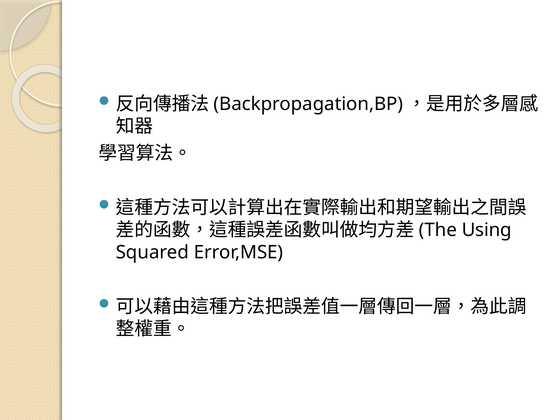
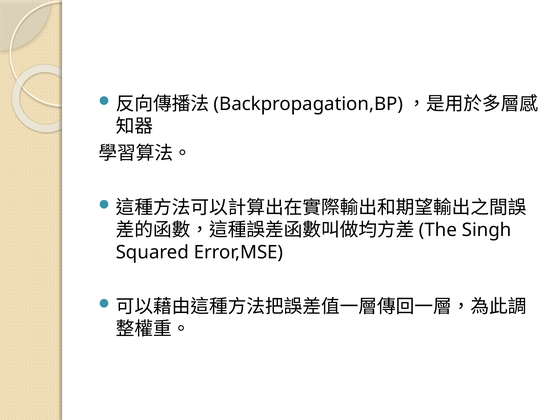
Using: Using -> Singh
